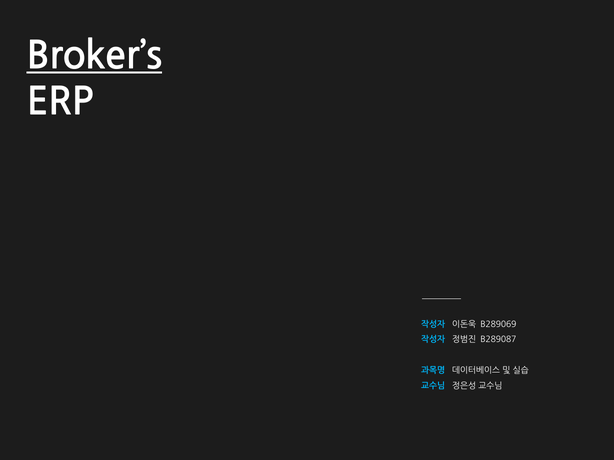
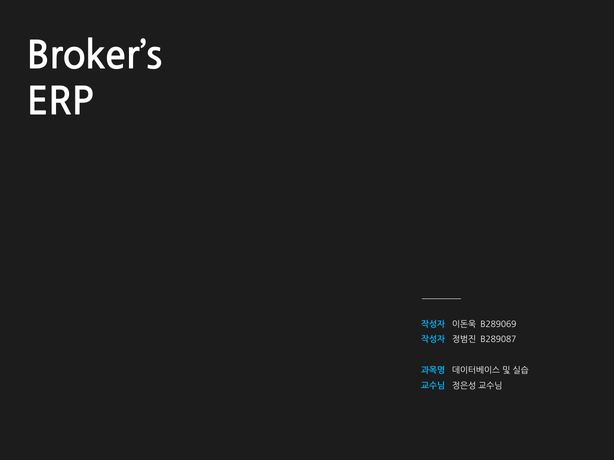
Broker’s underline: present -> none
